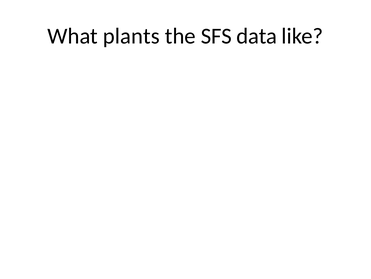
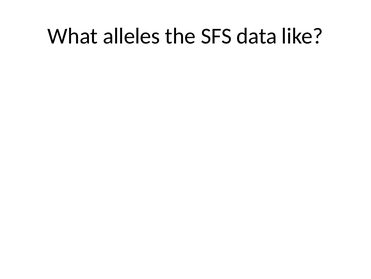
plants: plants -> alleles
